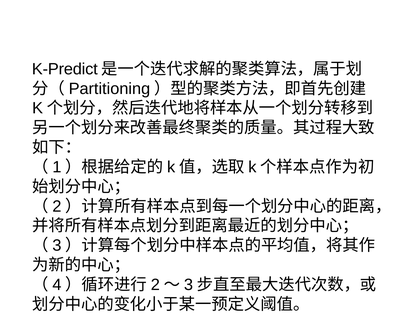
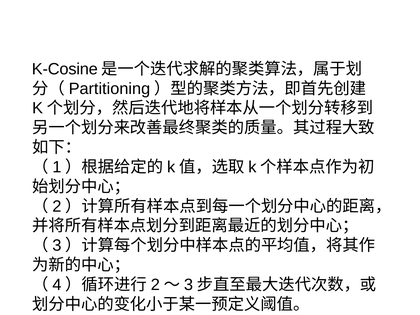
K-Predict: K-Predict -> K-Cosine
